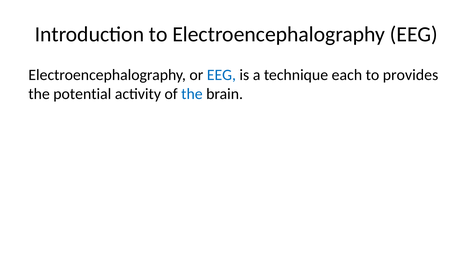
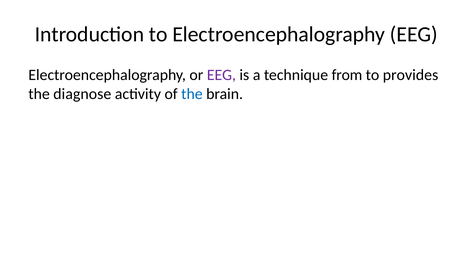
EEG at (221, 75) colour: blue -> purple
each: each -> from
potential: potential -> diagnose
